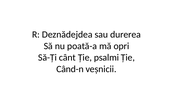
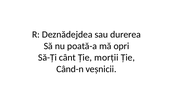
psalmi: psalmi -> morții
